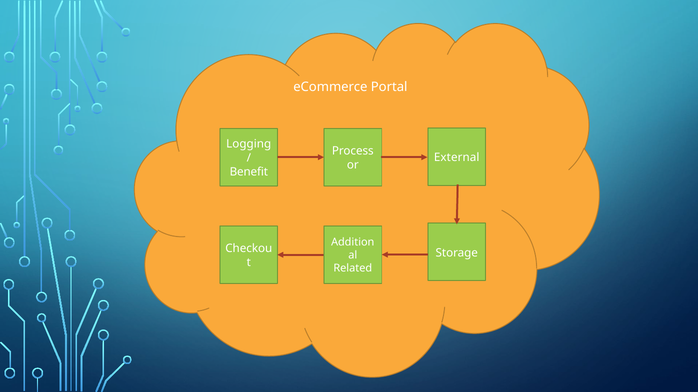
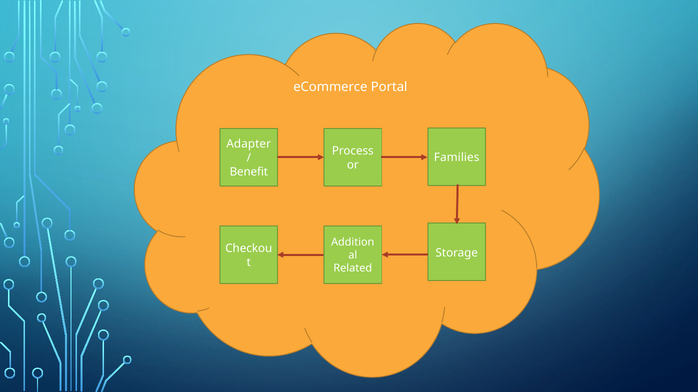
Logging: Logging -> Adapter
External: External -> Families
